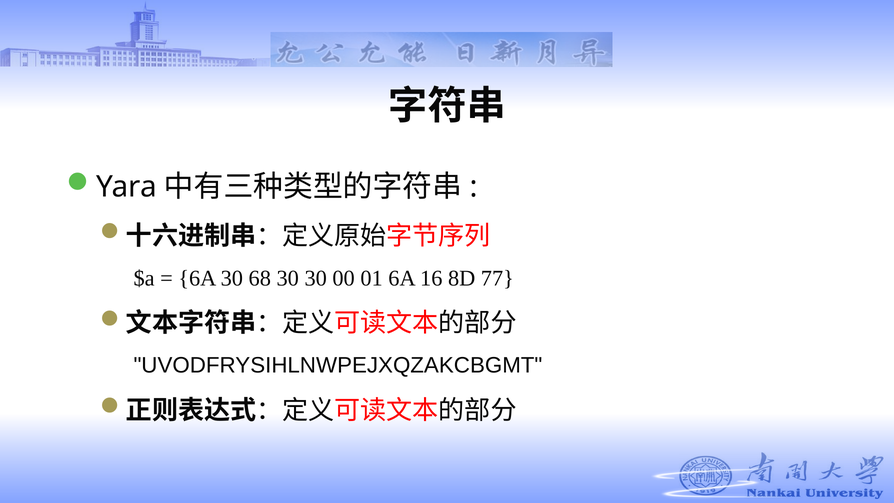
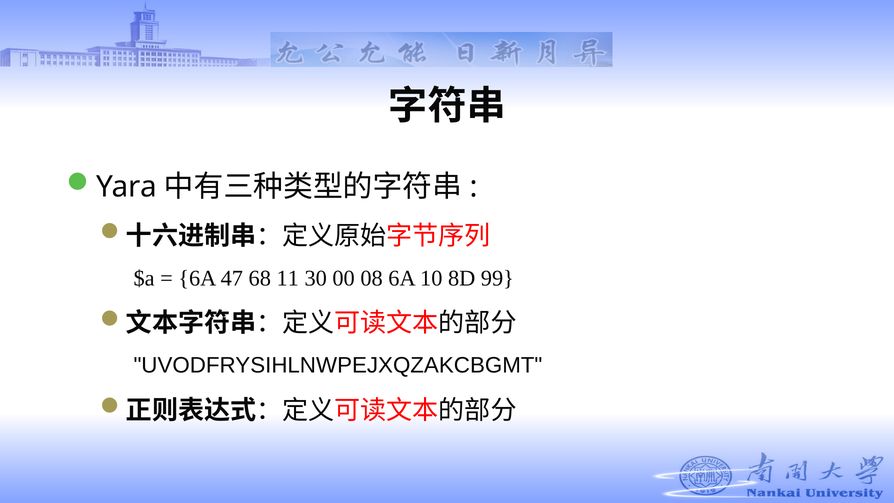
6A 30: 30 -> 47
68 30: 30 -> 11
01: 01 -> 08
16: 16 -> 10
77: 77 -> 99
